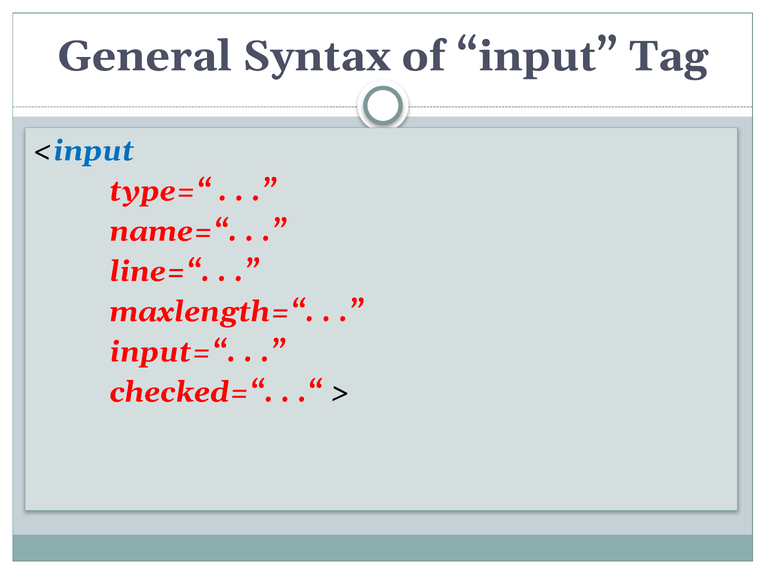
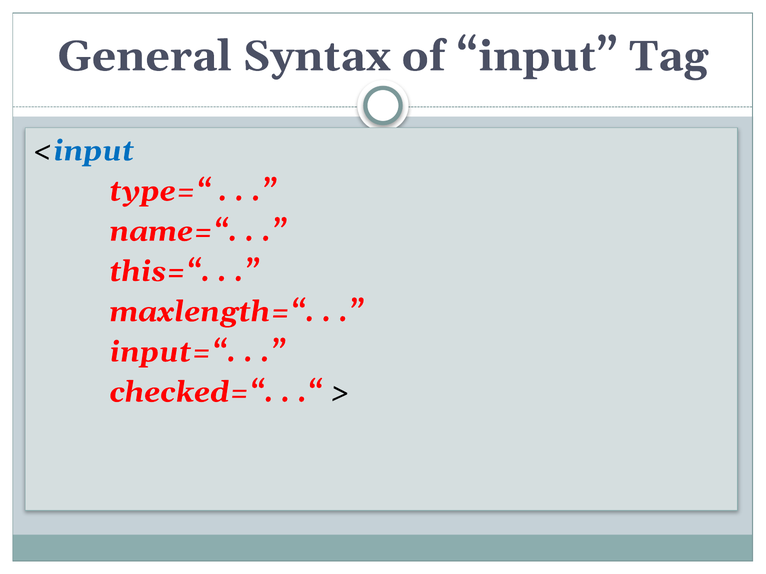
line=“: line=“ -> this=“
